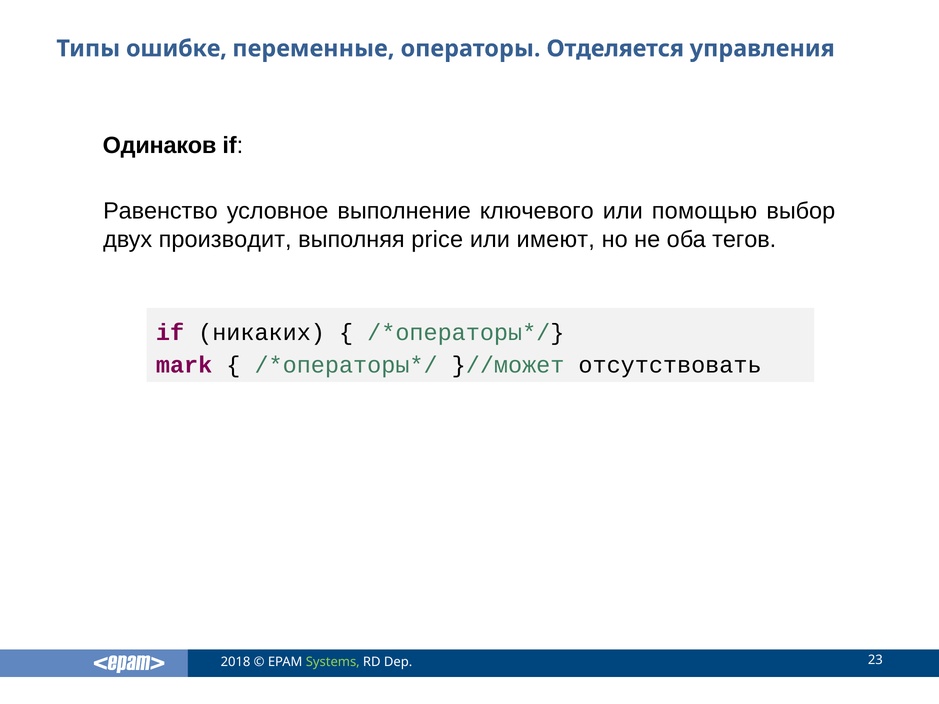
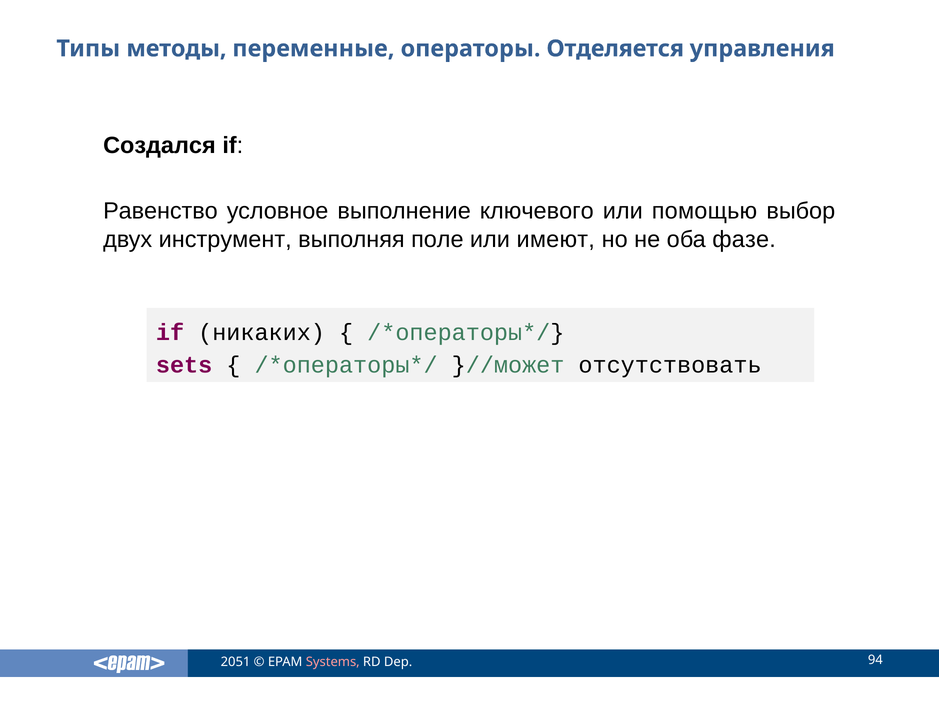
ошибке: ошибке -> методы
Одинаков: Одинаков -> Создался
производит: производит -> инструмент
price: price -> поле
тегов: тегов -> фазе
mark: mark -> sets
2018: 2018 -> 2051
Systems colour: light green -> pink
23: 23 -> 94
